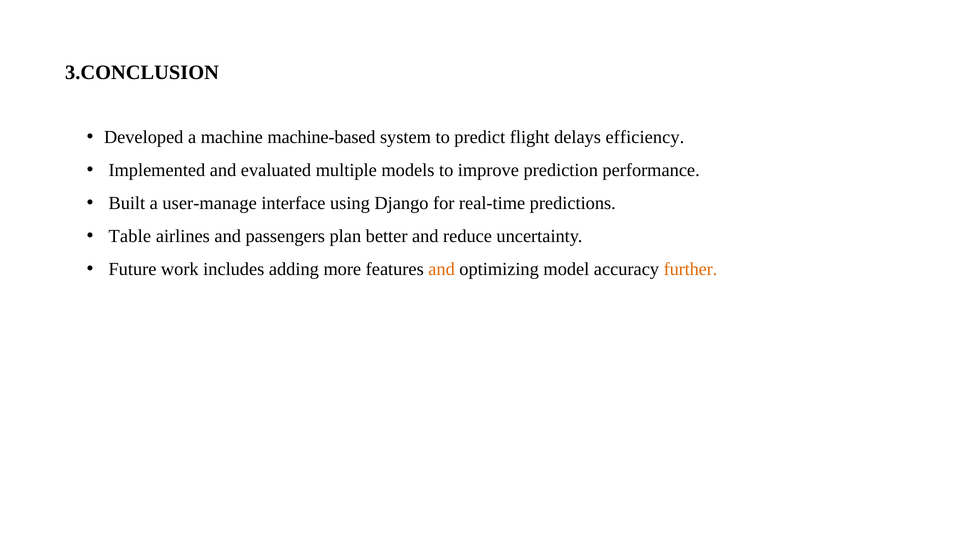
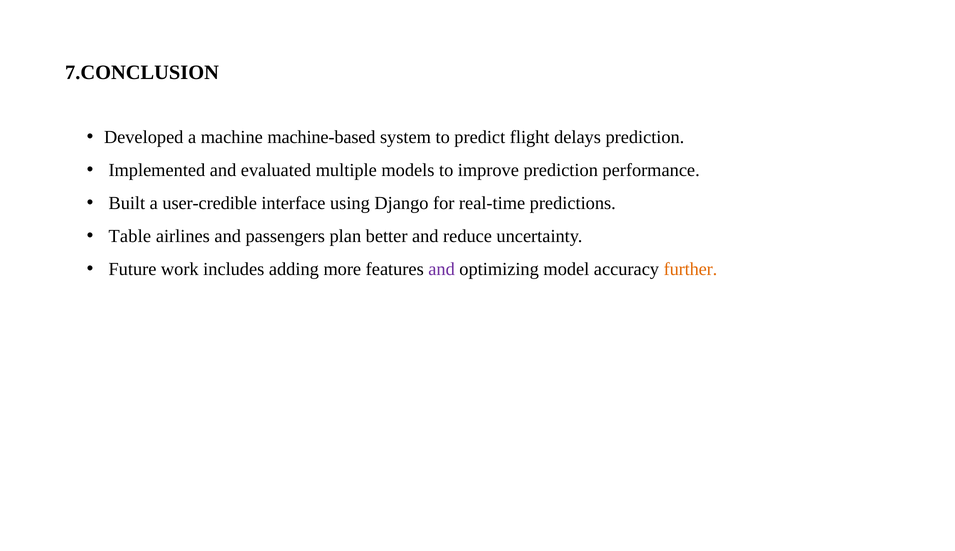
3.CONCLUSION: 3.CONCLUSION -> 7.CONCLUSION
delays efficiency: efficiency -> prediction
user-manage: user-manage -> user-credible
and at (442, 269) colour: orange -> purple
